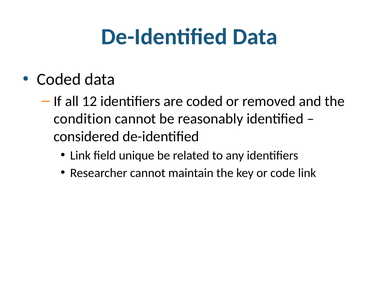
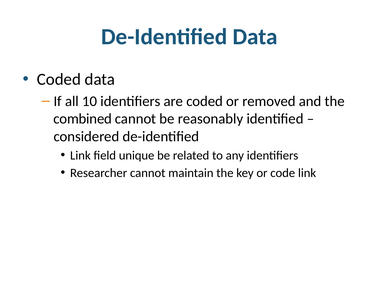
12: 12 -> 10
condition: condition -> combined
